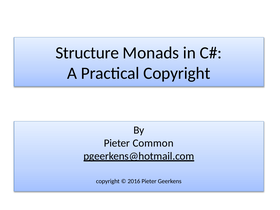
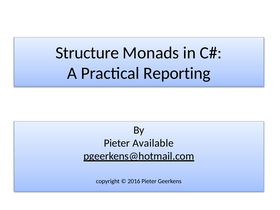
Practical Copyright: Copyright -> Reporting
Common: Common -> Available
